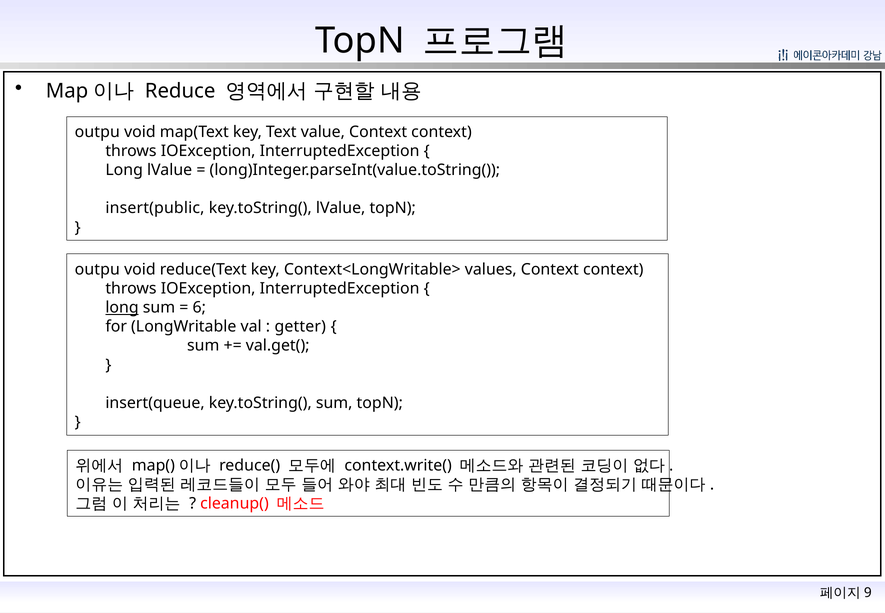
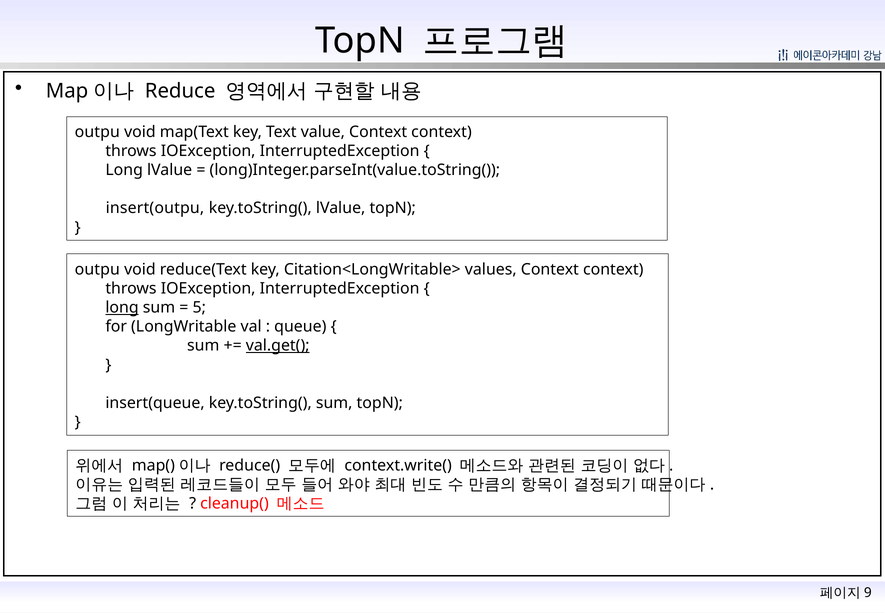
insert(public: insert(public -> insert(outpu
Context<LongWritable>: Context<LongWritable> -> Citation<LongWritable>
6: 6 -> 5
getter: getter -> queue
val.get( underline: none -> present
